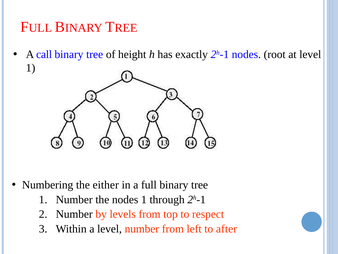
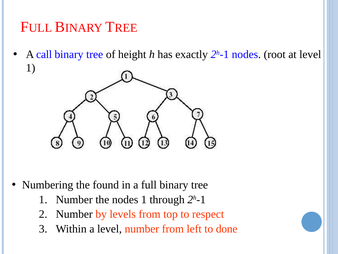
either: either -> found
after: after -> done
